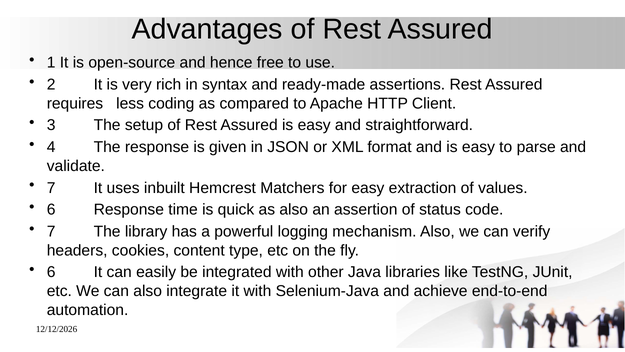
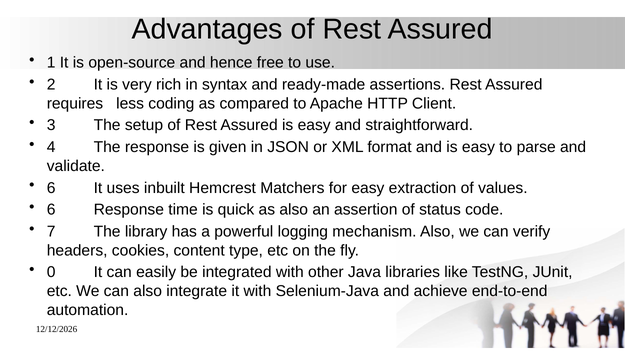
7 at (51, 188): 7 -> 6
6 at (51, 272): 6 -> 0
